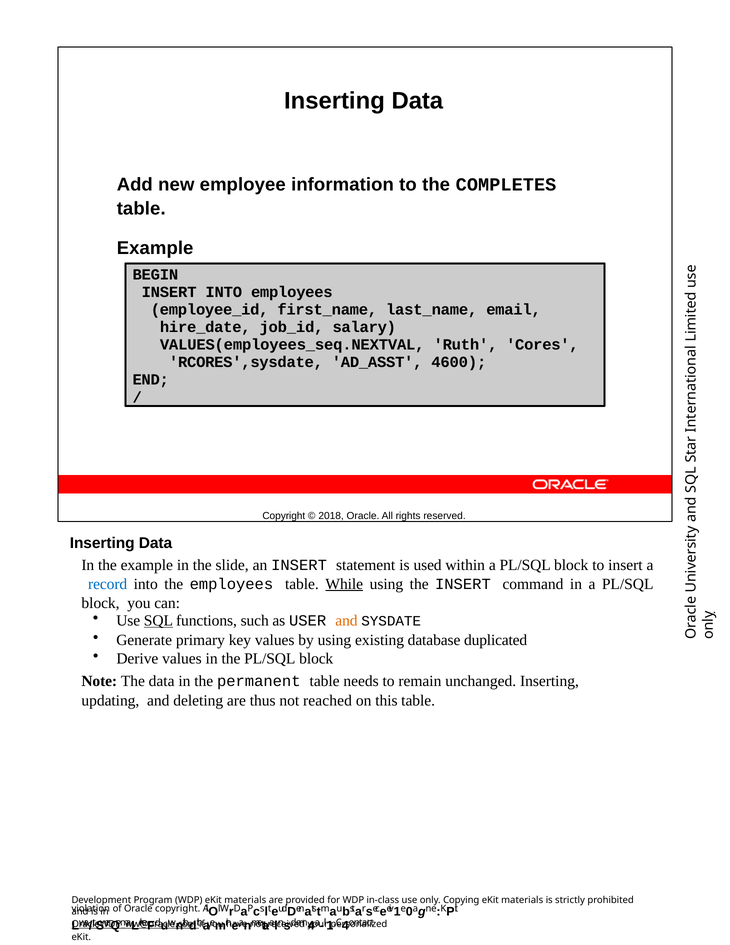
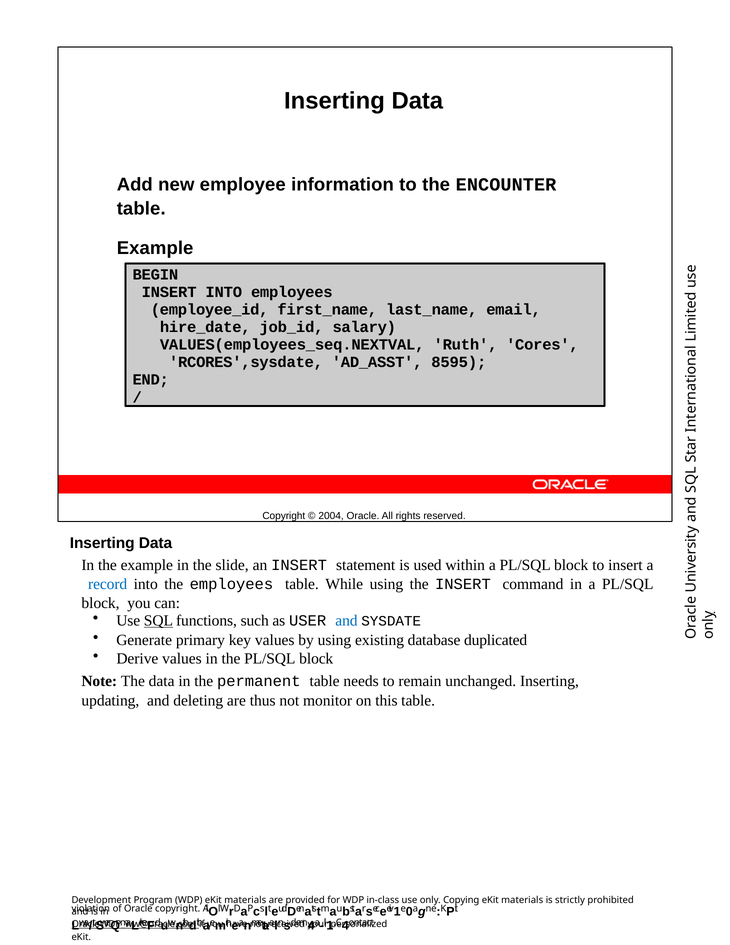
COMPLETES: COMPLETES -> ENCOUNTER
4600: 4600 -> 8595
2018: 2018 -> 2004
While underline: present -> none
and at (346, 620) colour: orange -> blue
reached: reached -> monitor
